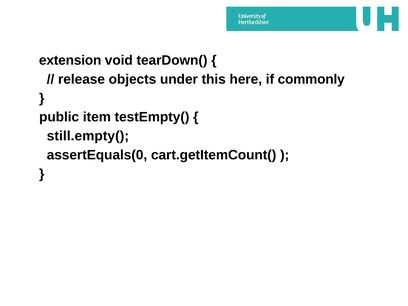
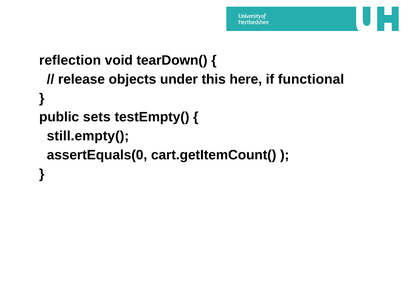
extension: extension -> reflection
commonly: commonly -> functional
item: item -> sets
